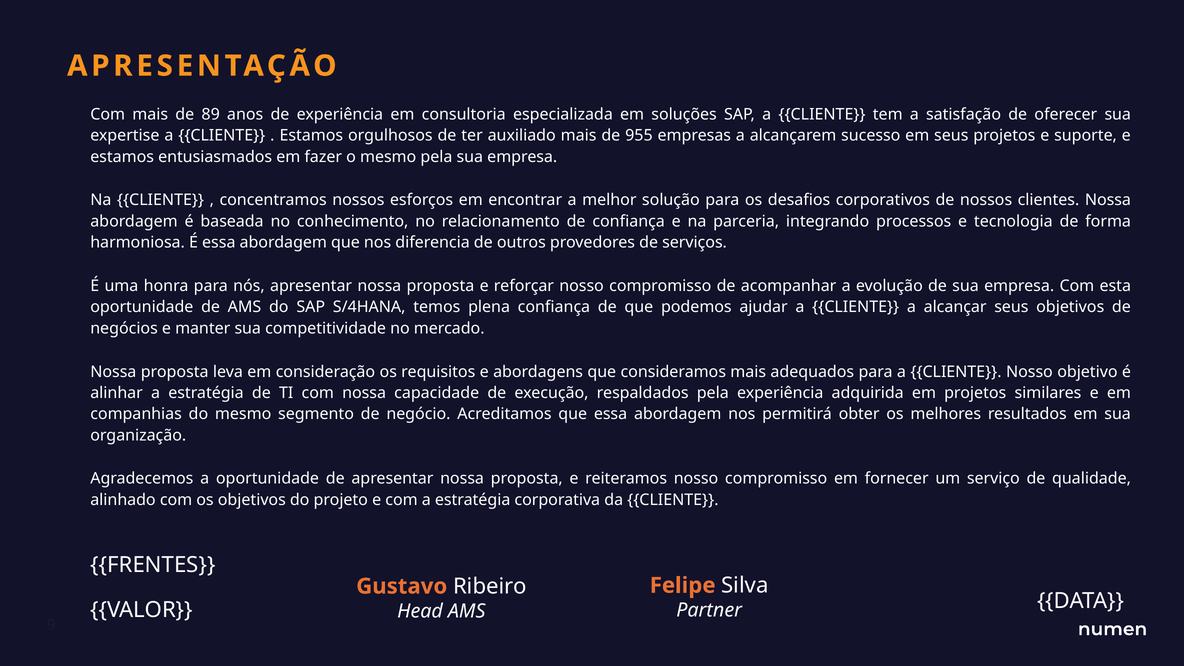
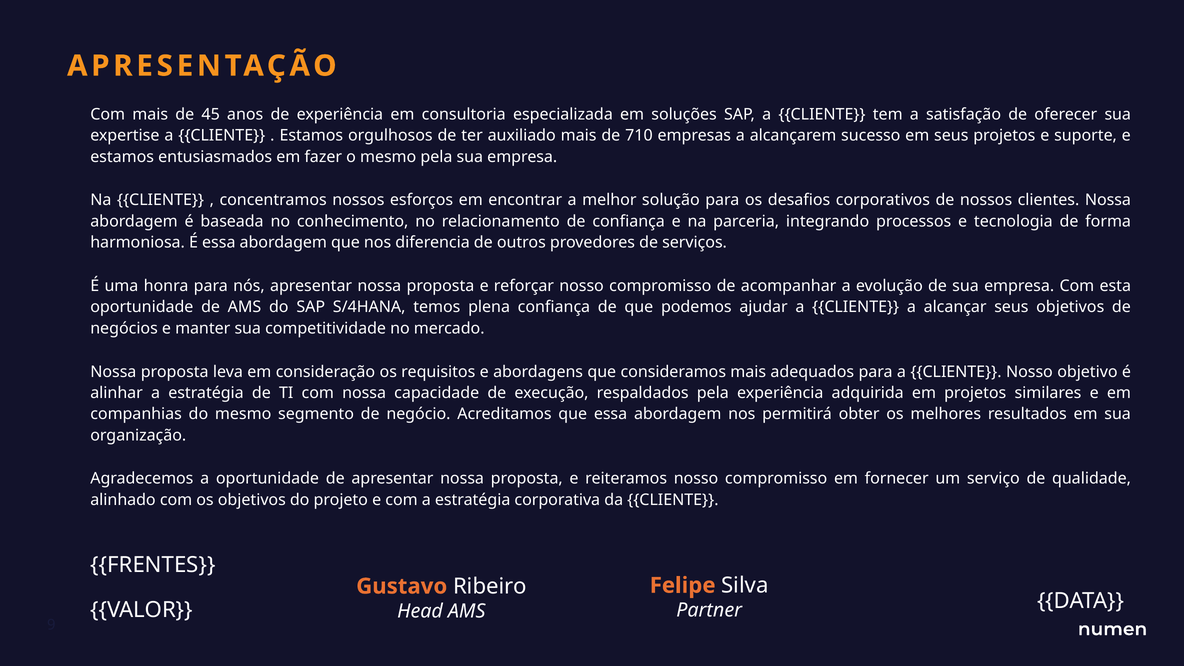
89: 89 -> 45
955: 955 -> 710
